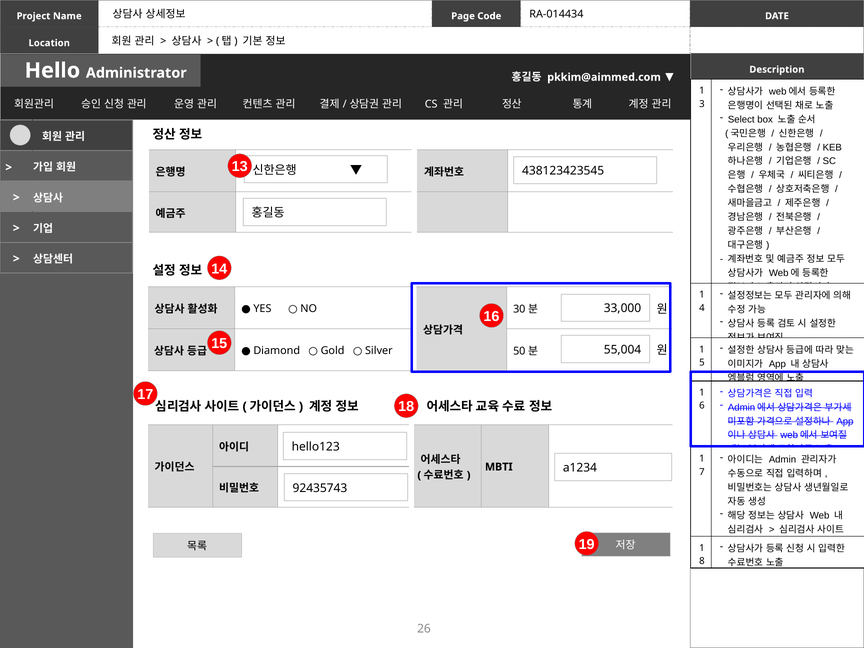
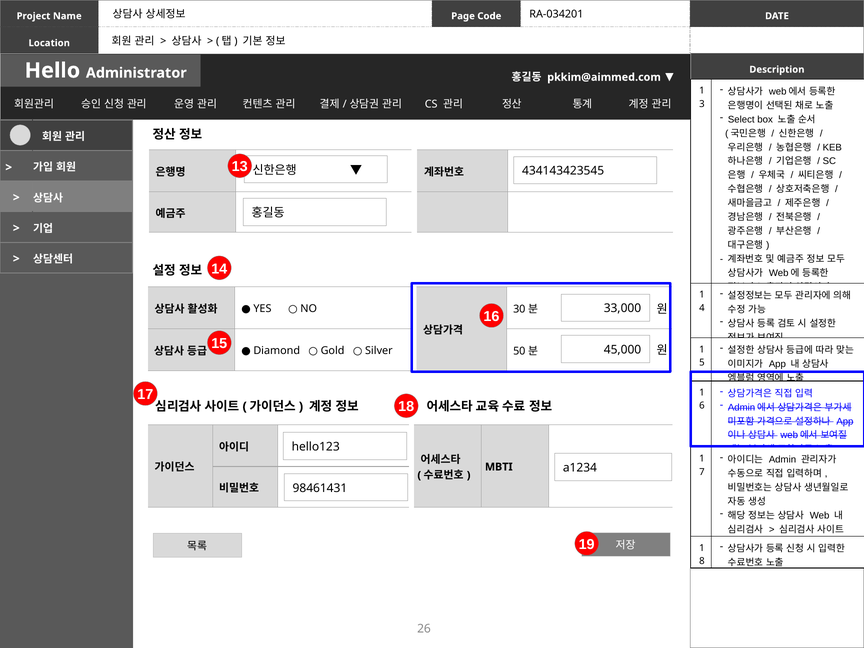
RA-014434: RA-014434 -> RA-034201
438123423545: 438123423545 -> 434143423545
55,004: 55,004 -> 45,000
92435743: 92435743 -> 98461431
